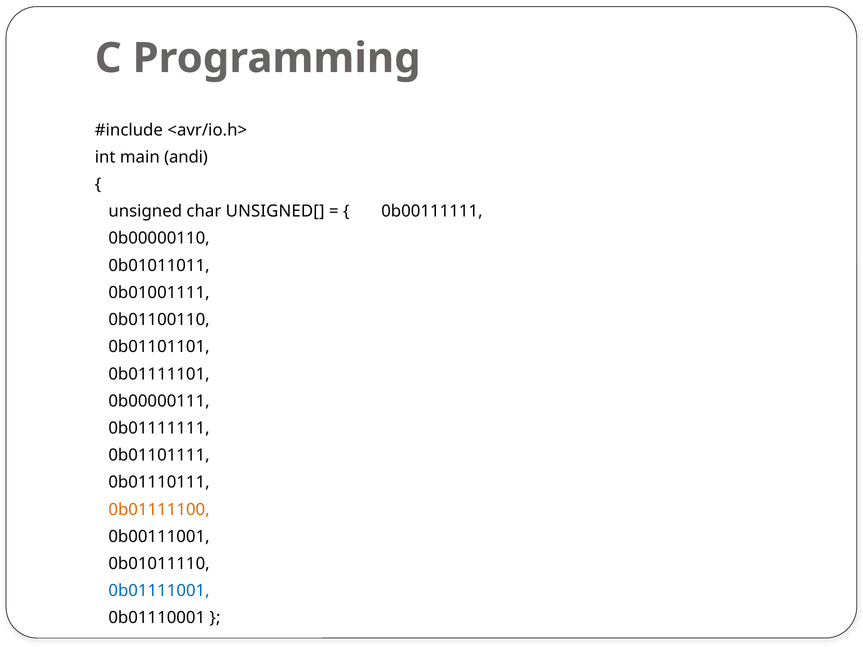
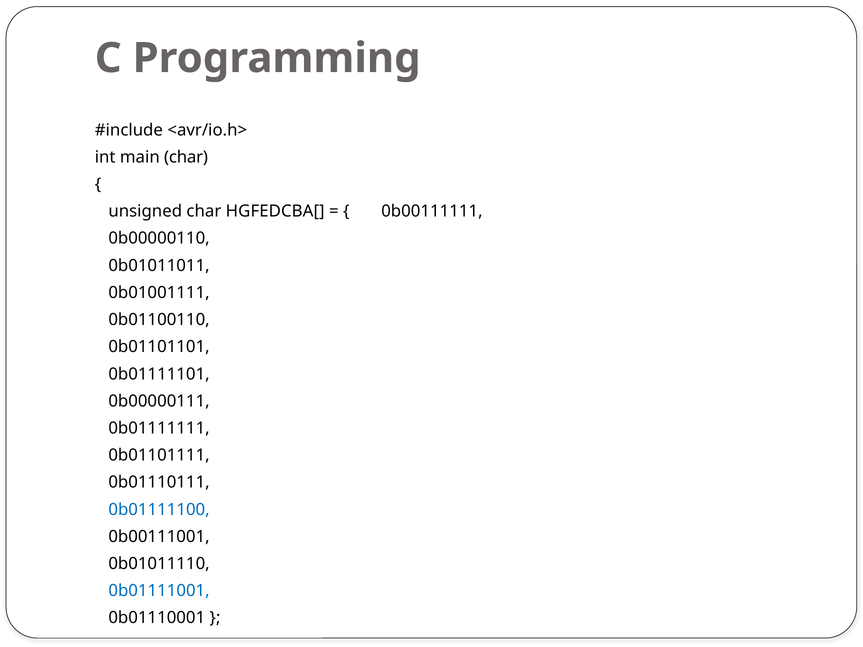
main andi: andi -> char
UNSIGNED[: UNSIGNED[ -> HGFEDCBA[
0b01111100 colour: orange -> blue
